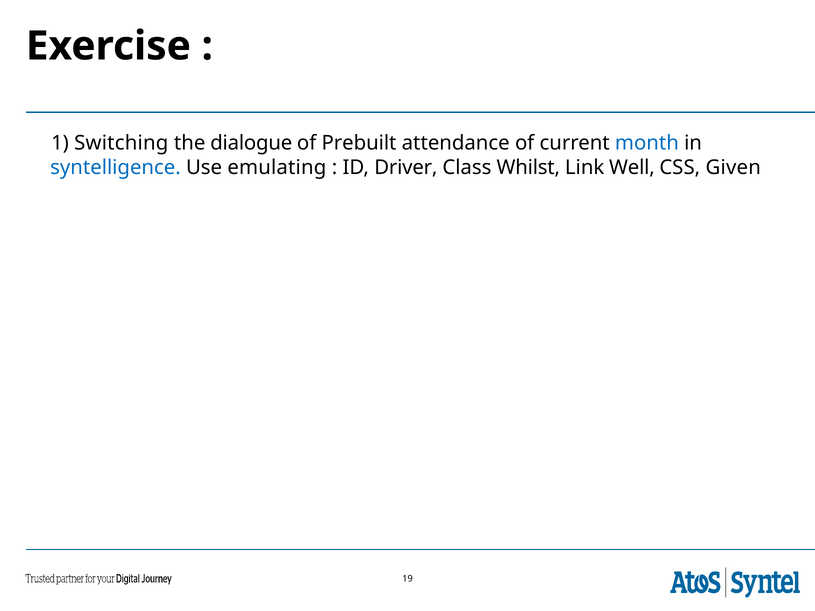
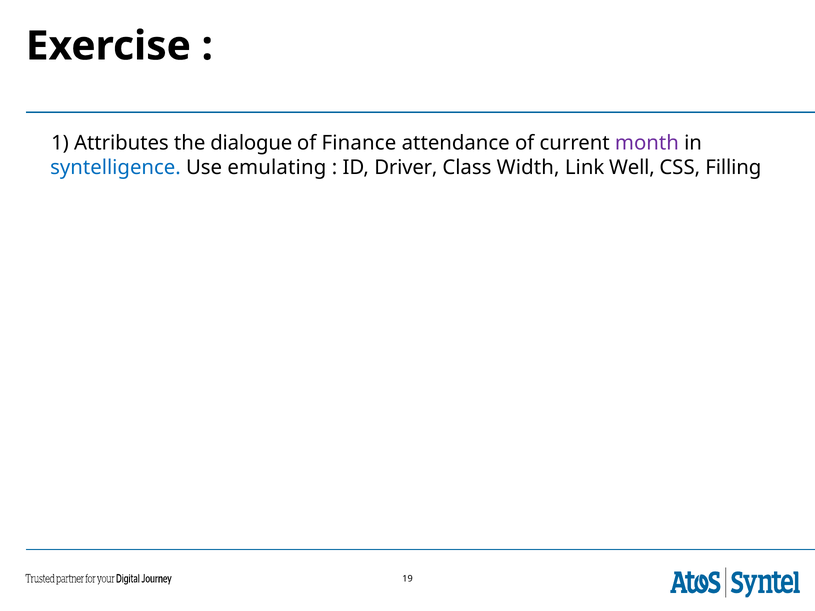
Switching: Switching -> Attributes
Prebuilt: Prebuilt -> Finance
month colour: blue -> purple
Whilst: Whilst -> Width
Given: Given -> Filling
